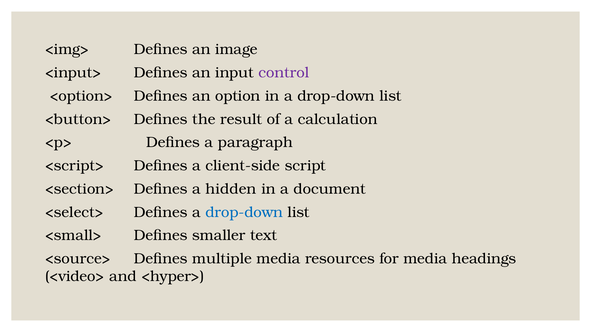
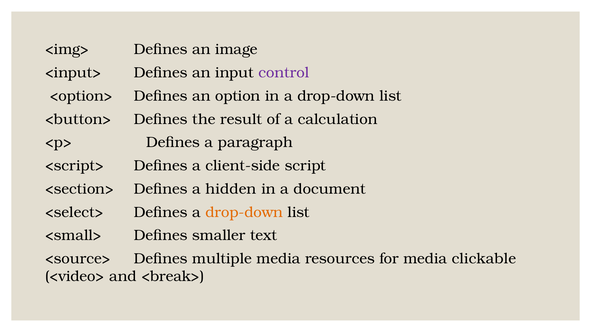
drop-down at (244, 212) colour: blue -> orange
headings: headings -> clickable
<hyper>: <hyper> -> <break>
